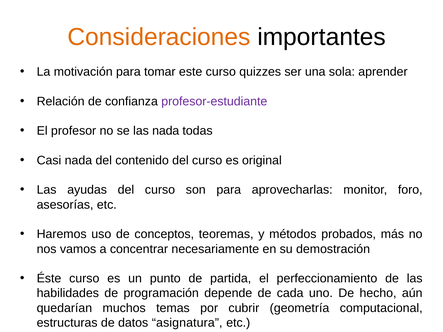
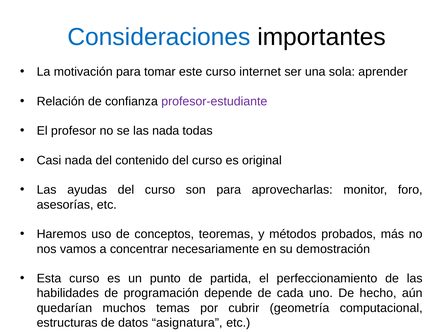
Consideraciones colour: orange -> blue
quizzes: quizzes -> internet
Éste: Éste -> Esta
